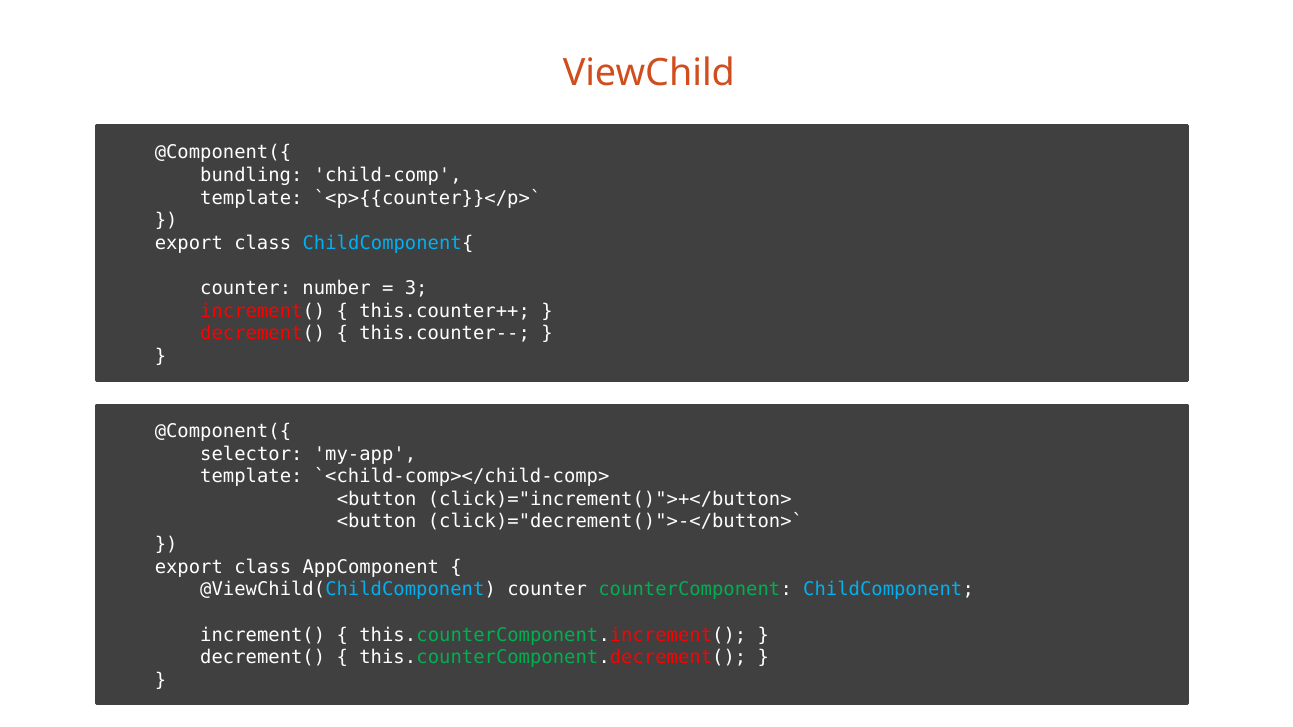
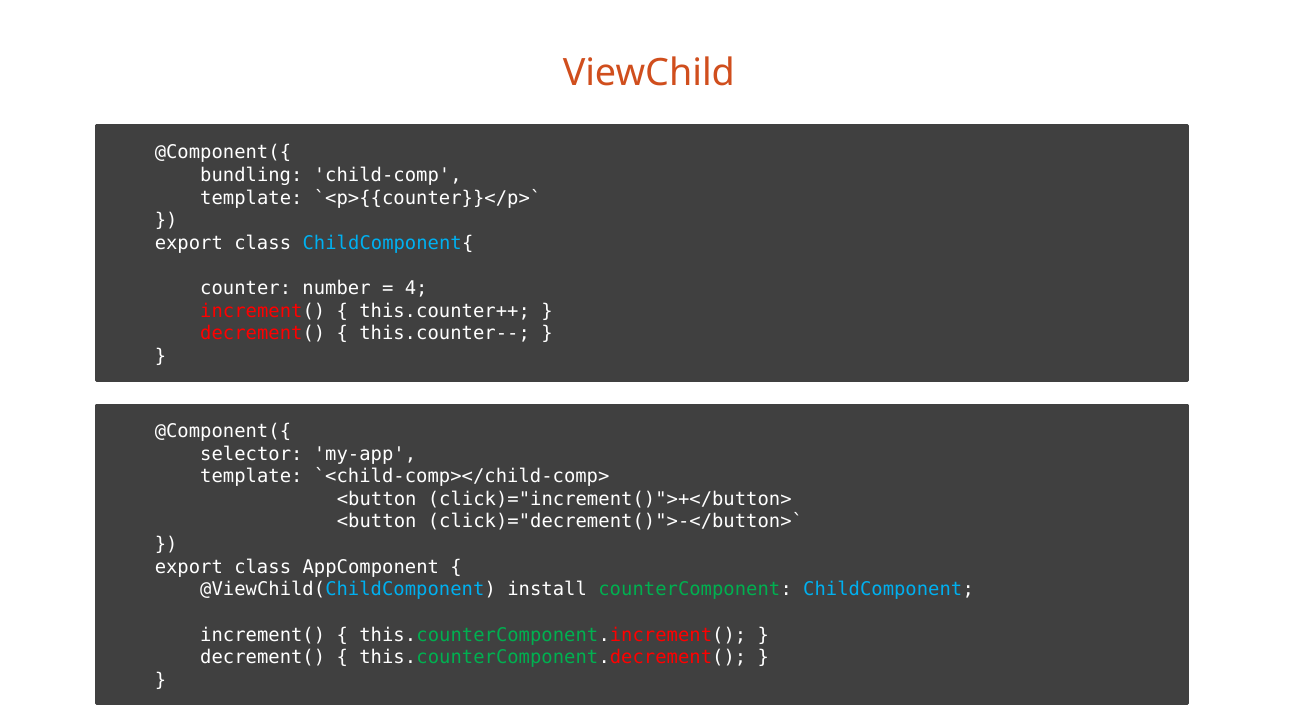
3: 3 -> 4
@ViewChild(ChildComponent counter: counter -> install
